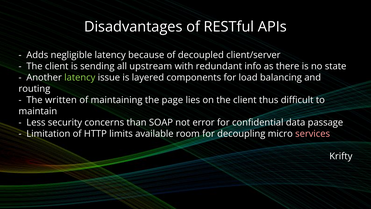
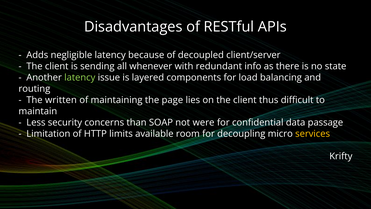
upstream: upstream -> whenever
error: error -> were
services colour: pink -> yellow
